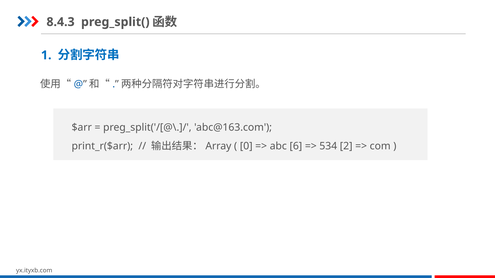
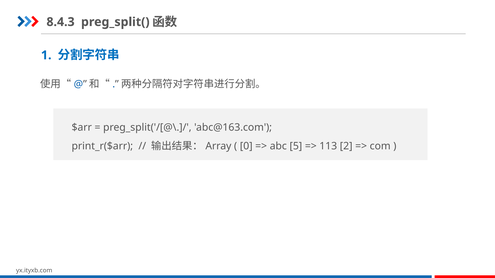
6: 6 -> 5
534: 534 -> 113
